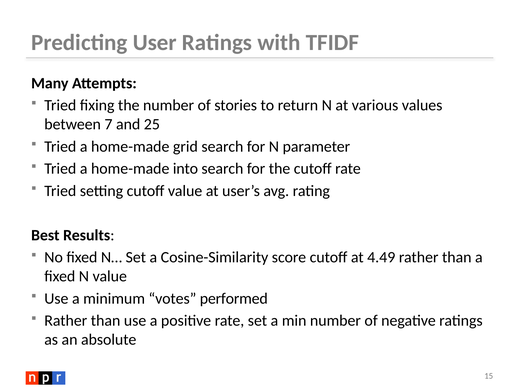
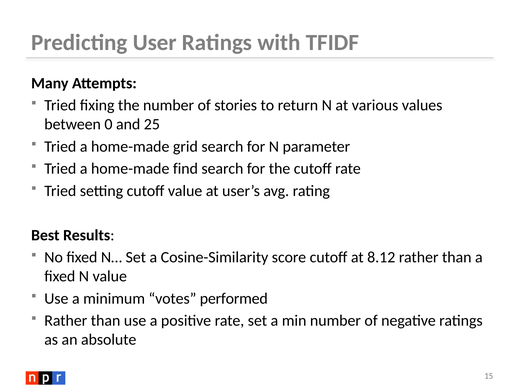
7: 7 -> 0
into: into -> find
4.49: 4.49 -> 8.12
